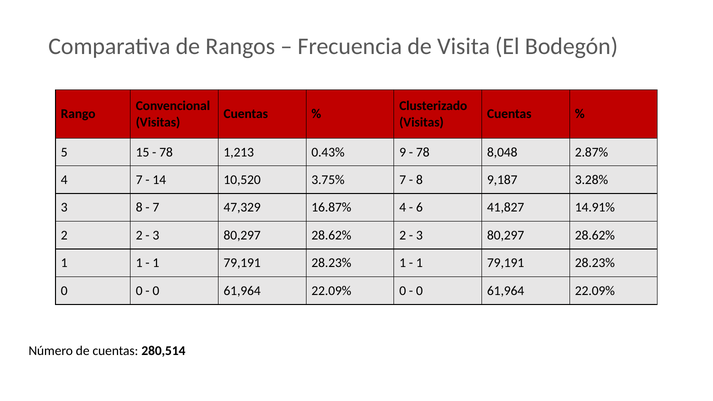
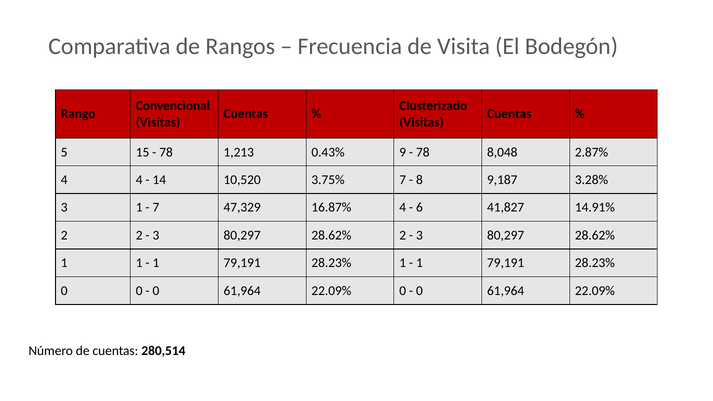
4 7: 7 -> 4
3 8: 8 -> 1
